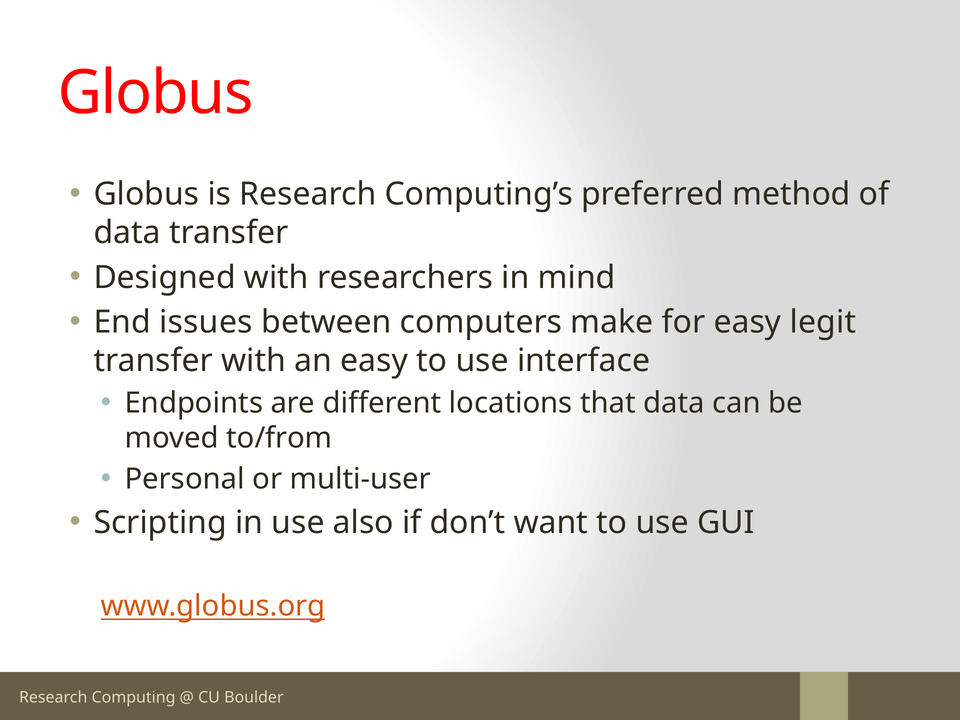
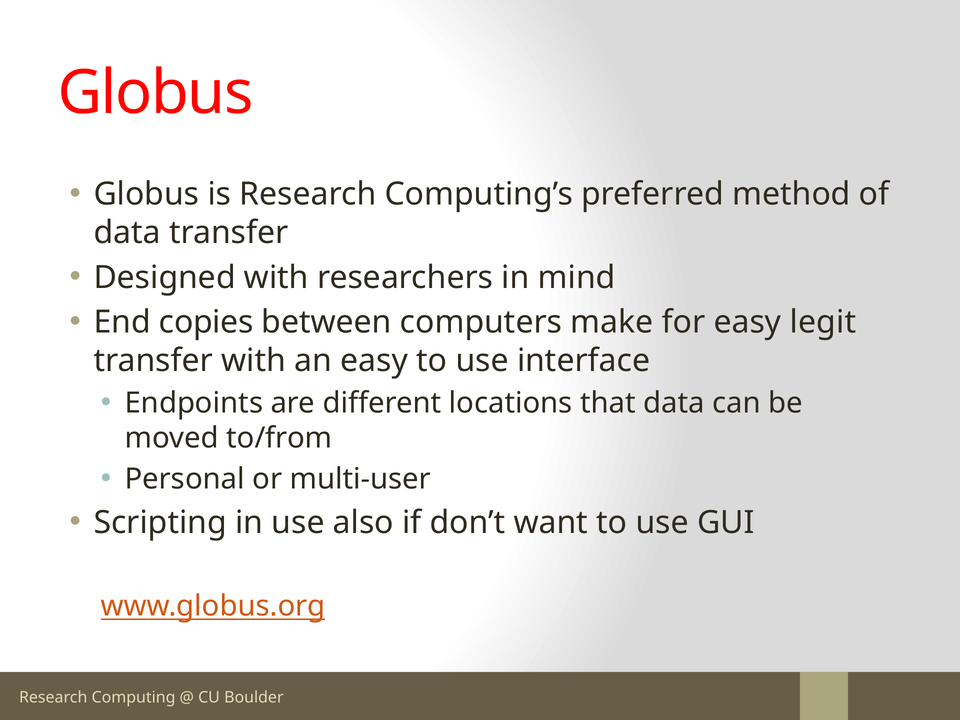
issues: issues -> copies
